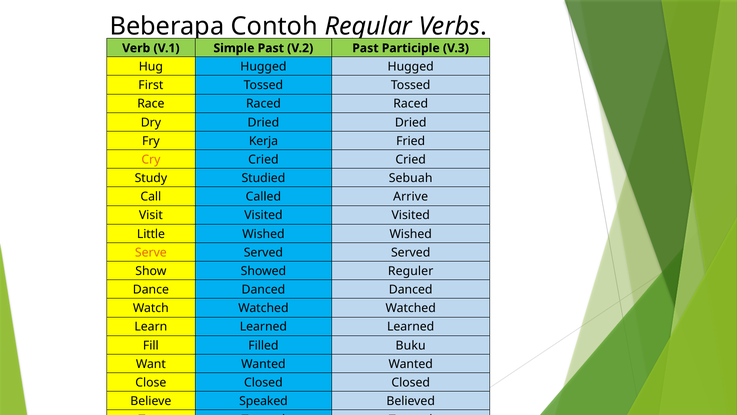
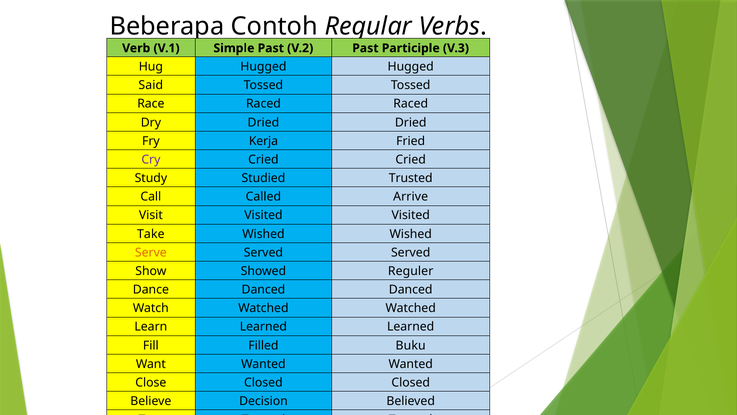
First: First -> Said
Cry colour: orange -> purple
Studied Sebuah: Sebuah -> Trusted
Little: Little -> Take
Speaked: Speaked -> Decision
